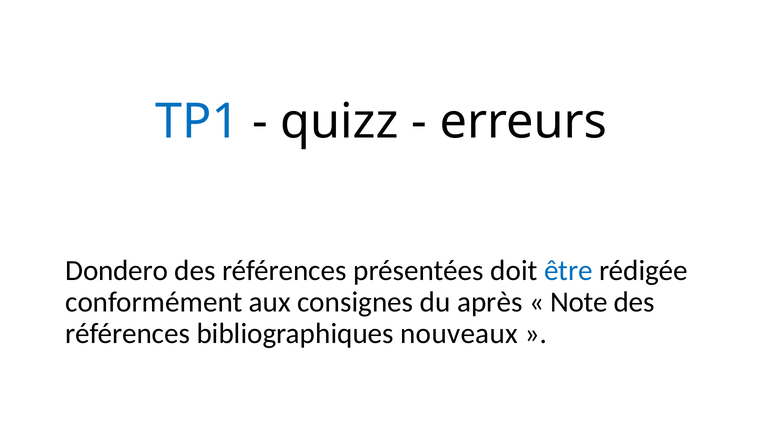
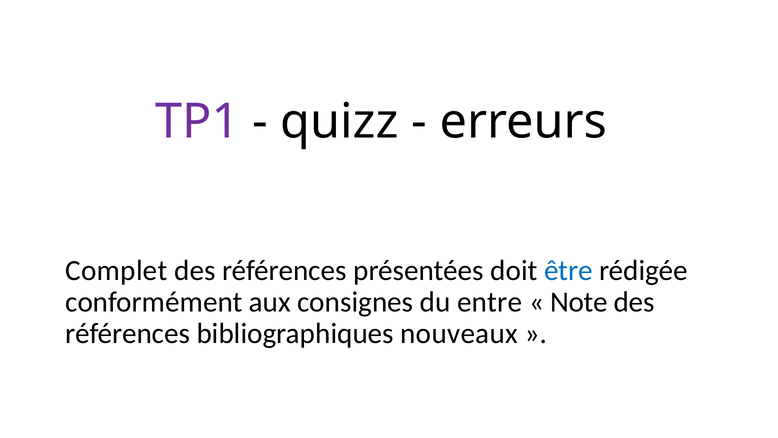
TP1 colour: blue -> purple
Dondero: Dondero -> Complet
après: après -> entre
